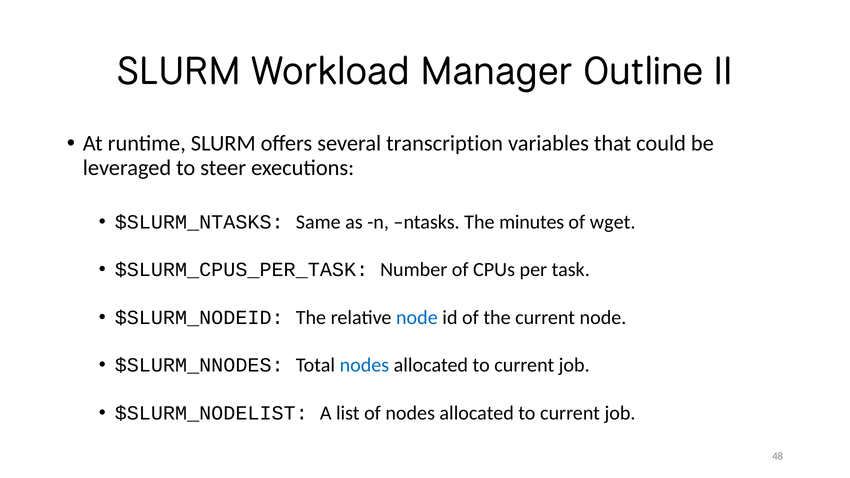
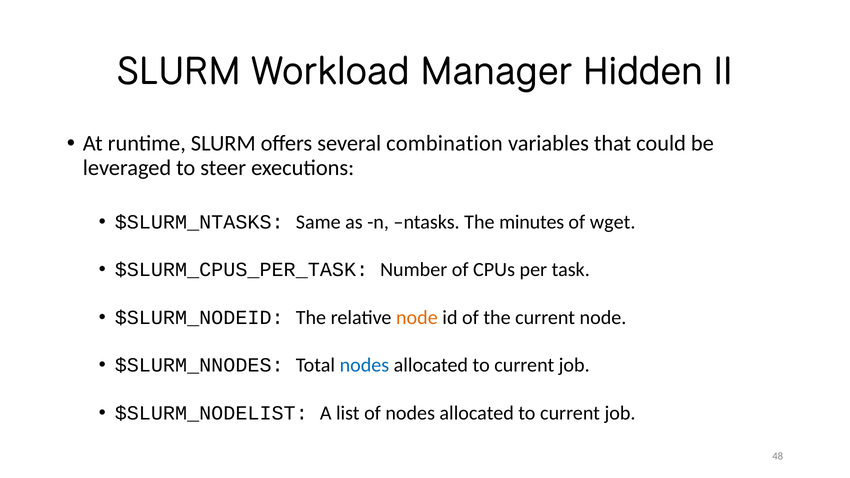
Outline: Outline -> Hidden
transcription: transcription -> combination
node at (417, 318) colour: blue -> orange
